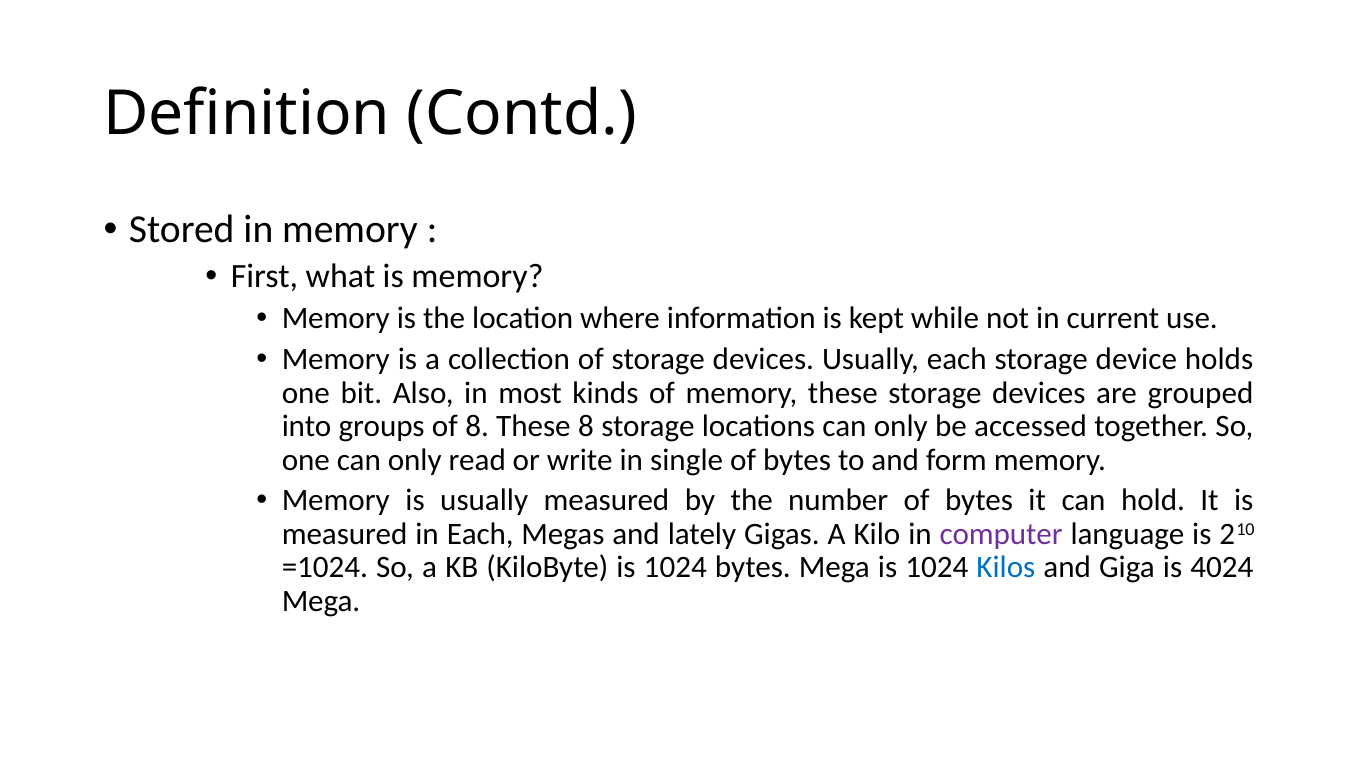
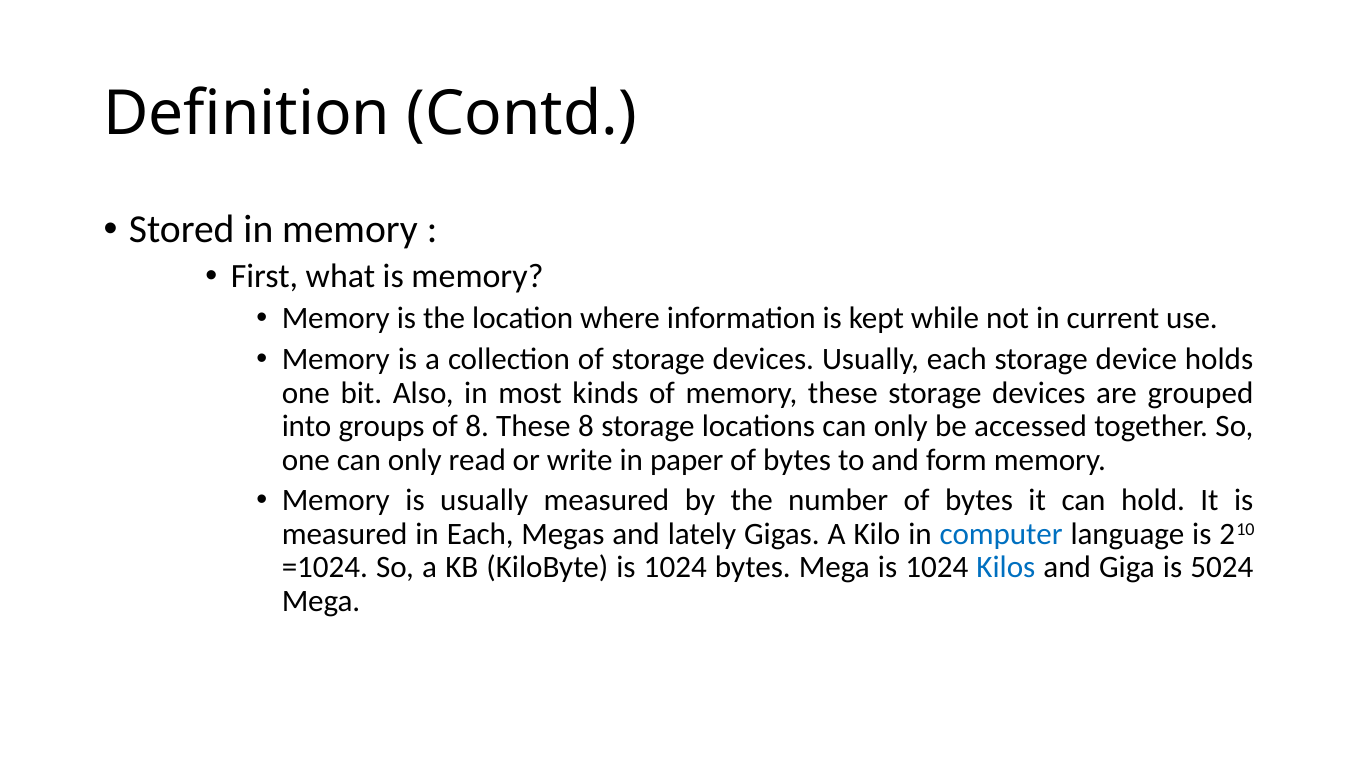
single: single -> paper
computer colour: purple -> blue
4024: 4024 -> 5024
